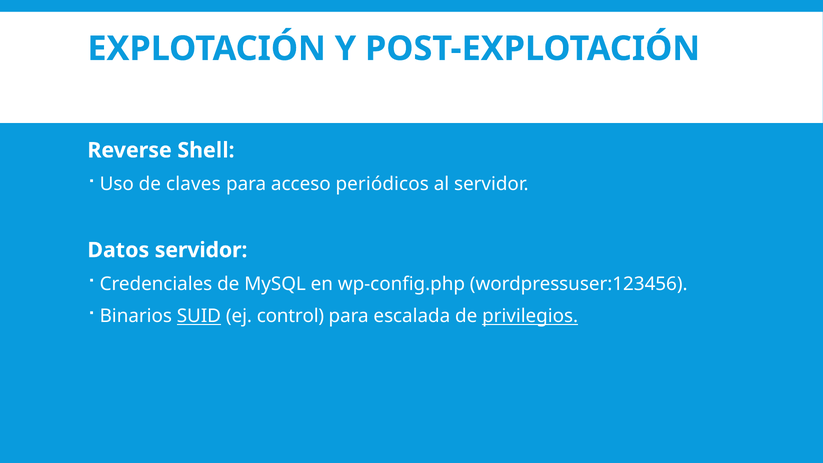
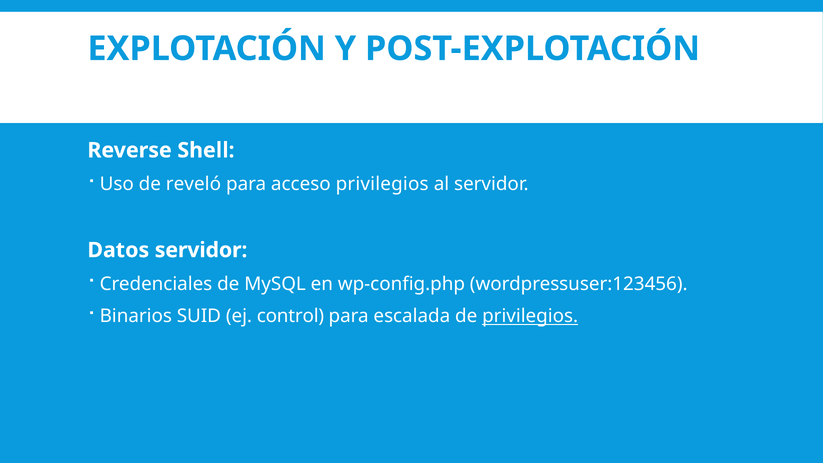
claves: claves -> reveló
acceso periódicos: periódicos -> privilegios
SUID underline: present -> none
